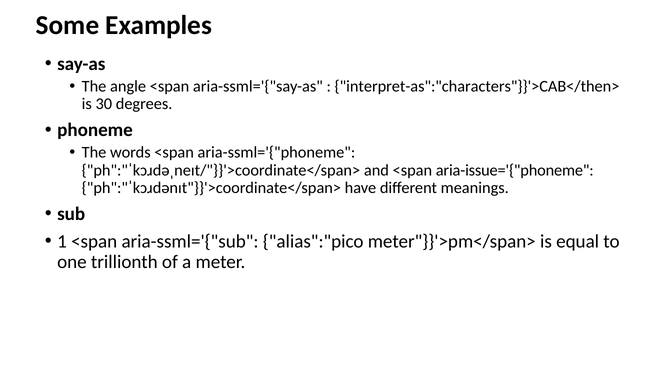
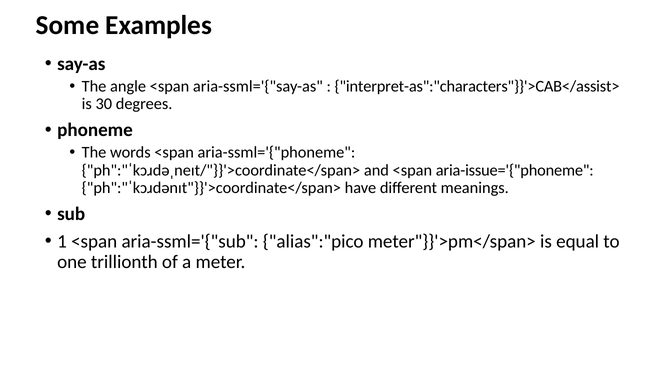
interpret-as":"characters"}}'>CAB</then>: interpret-as":"characters"}}'>CAB</then> -> interpret-as":"characters"}}'>CAB</assist>
